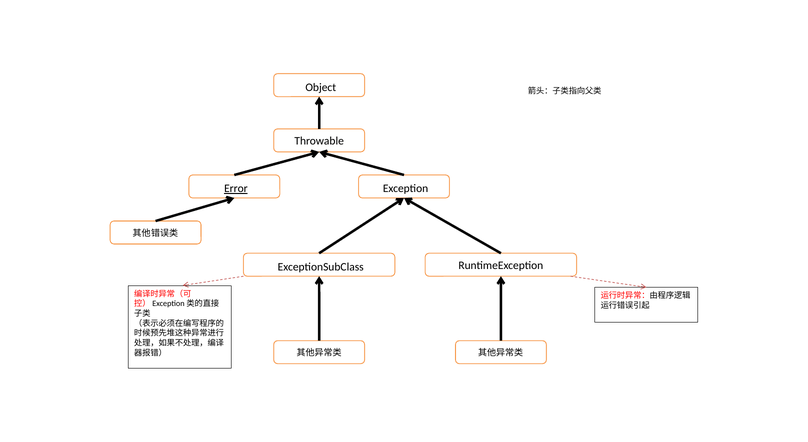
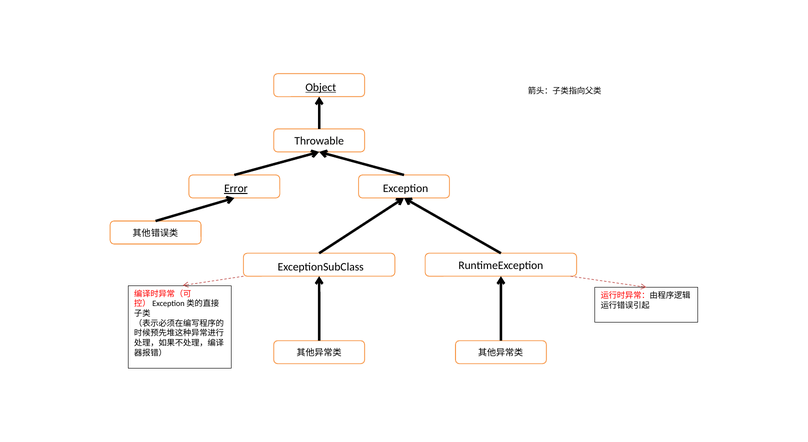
Object underline: none -> present
